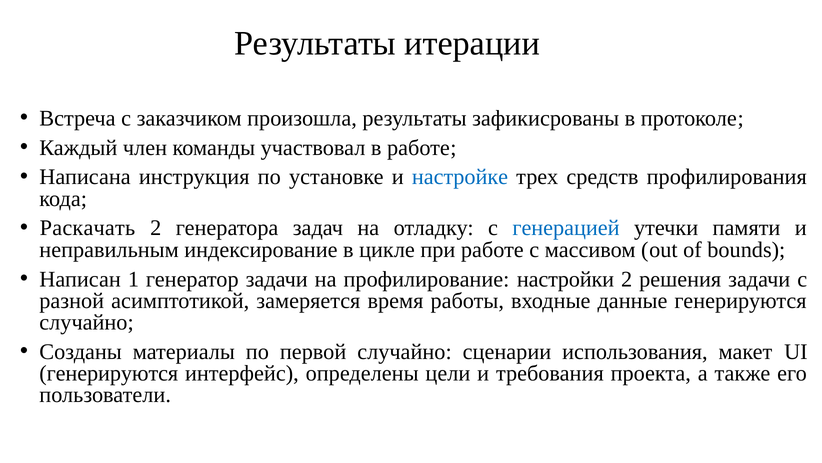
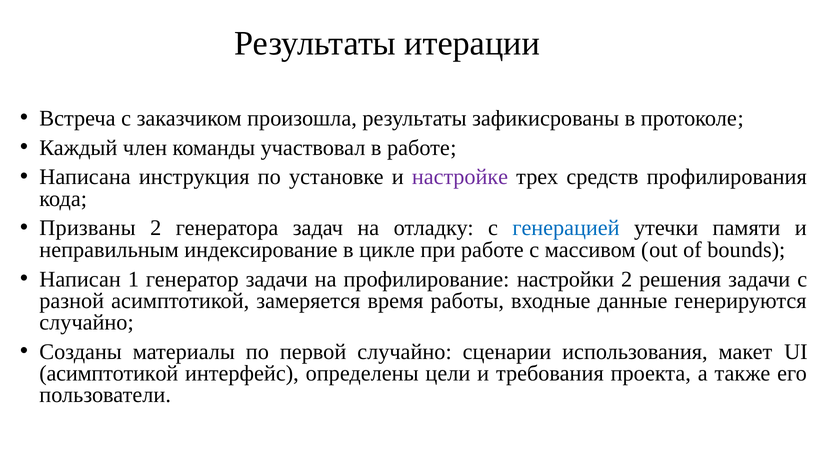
настройке colour: blue -> purple
Раскачать: Раскачать -> Призваны
генерируются at (109, 373): генерируются -> асимптотикой
